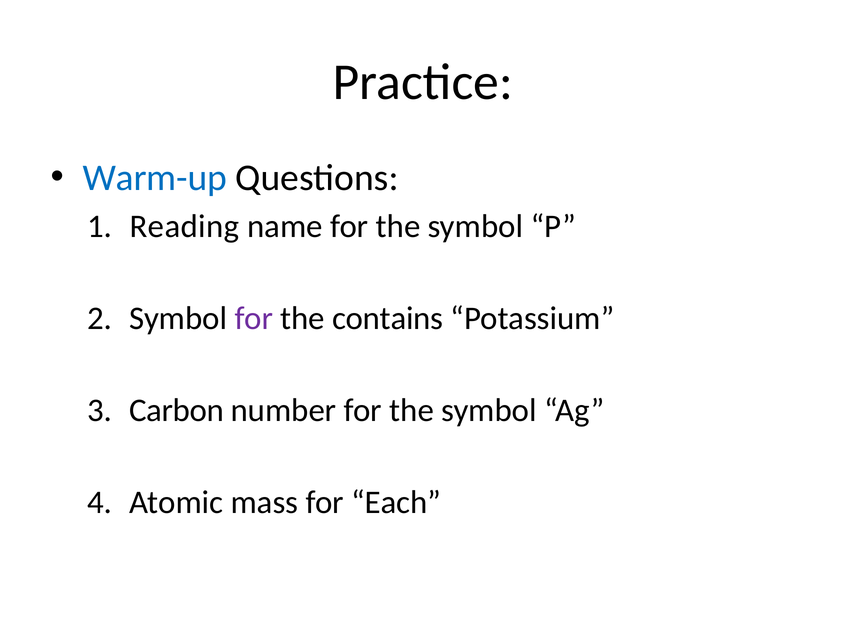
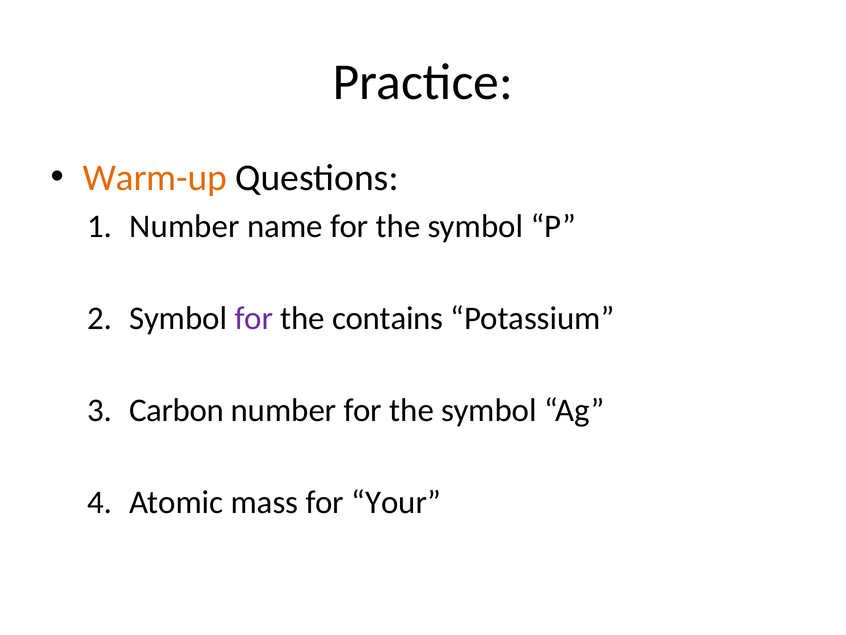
Warm-up colour: blue -> orange
Reading at (184, 226): Reading -> Number
Each: Each -> Your
